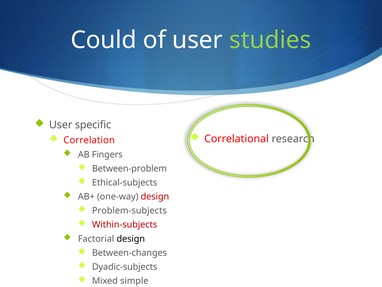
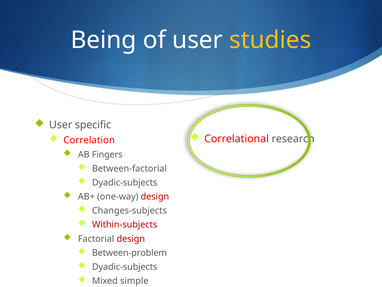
Could: Could -> Being
studies colour: light green -> yellow
Between-problem: Between-problem -> Between-factorial
Ethical-subjects at (125, 182): Ethical-subjects -> Dyadic-subjects
Problem-subjects: Problem-subjects -> Changes-subjects
design at (131, 238) colour: black -> red
Between-changes: Between-changes -> Between-problem
